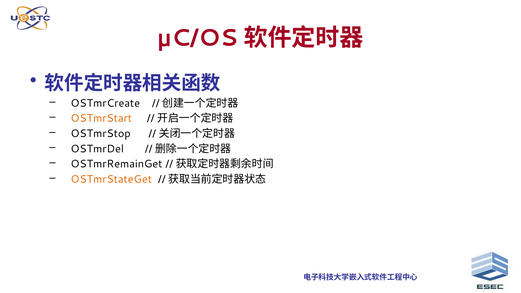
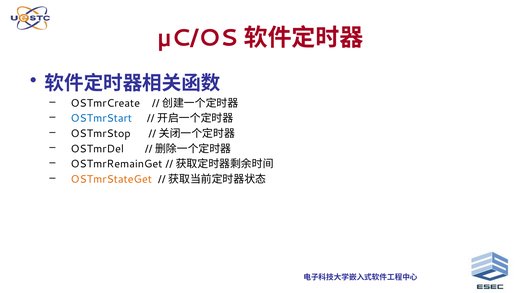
OSTmrStart colour: orange -> blue
